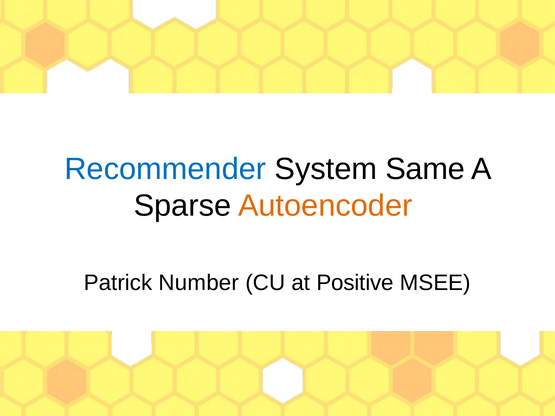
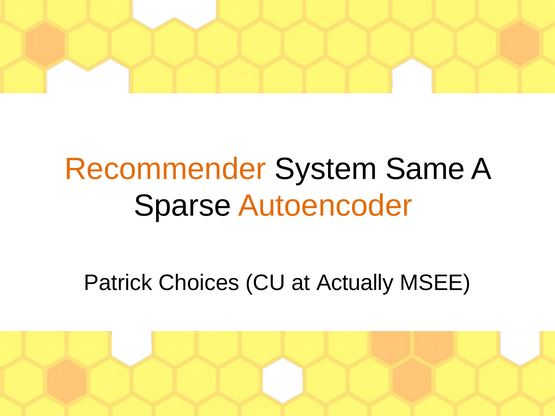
Recommender colour: blue -> orange
Number: Number -> Choices
Positive: Positive -> Actually
